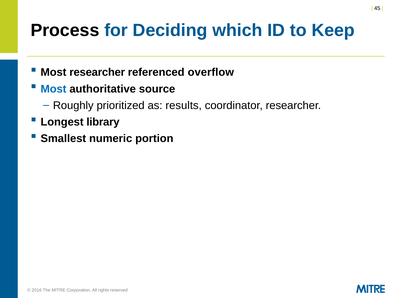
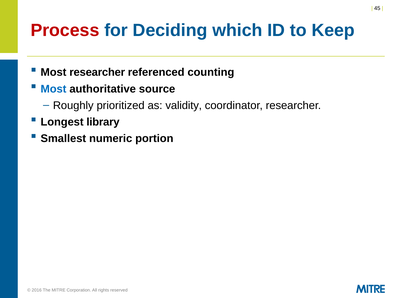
Process colour: black -> red
overflow: overflow -> counting
results: results -> validity
